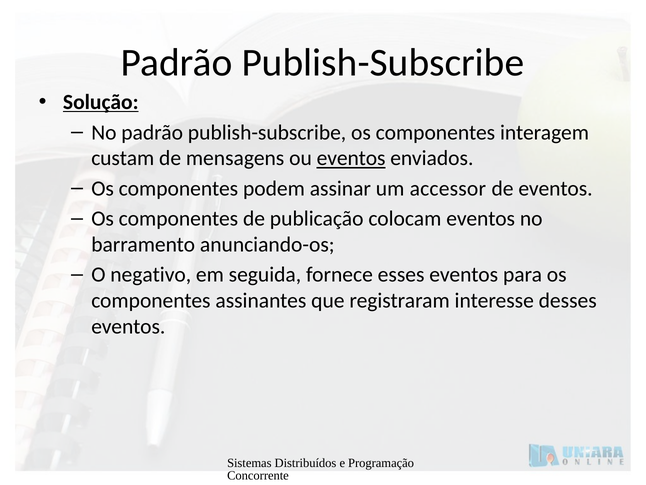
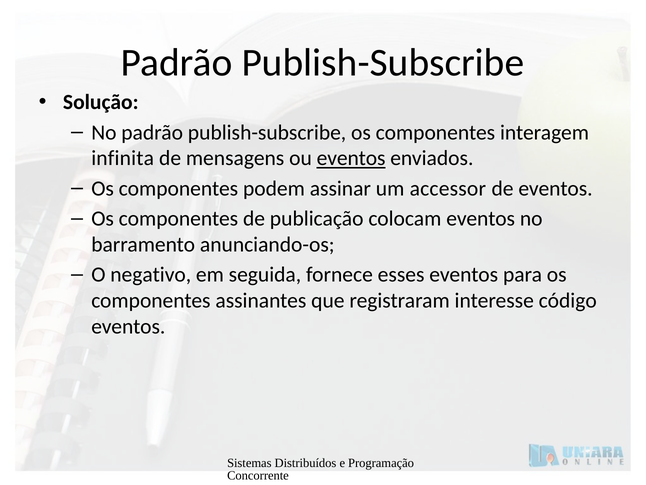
Solução underline: present -> none
custam: custam -> infinita
desses: desses -> código
